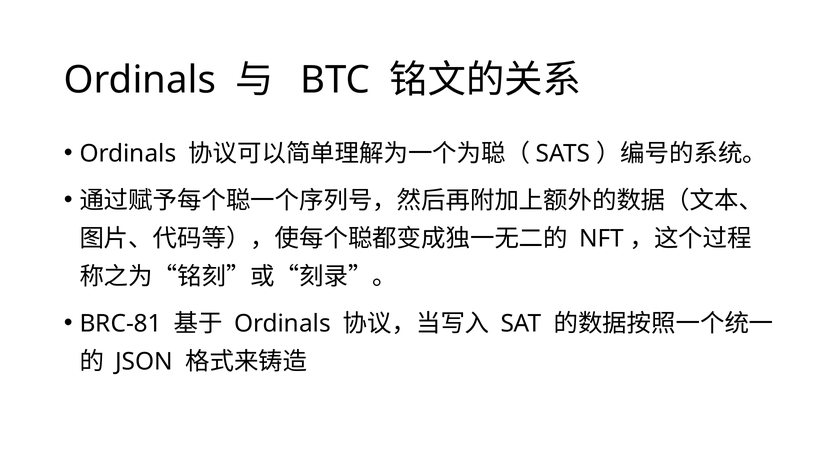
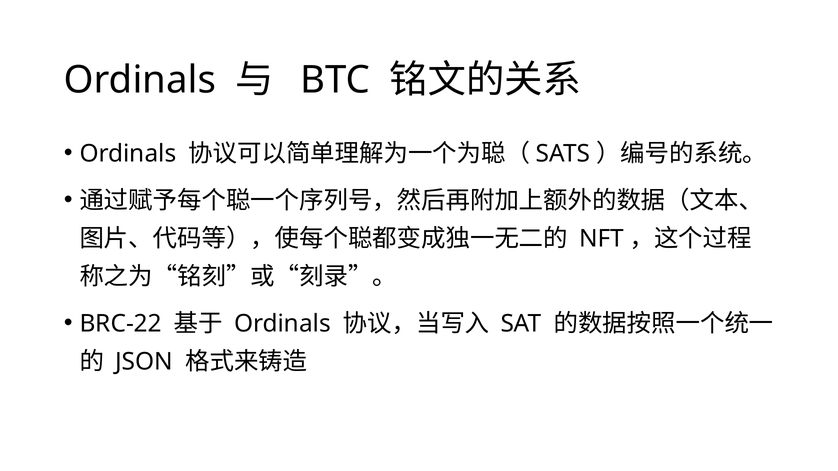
BRC-81: BRC-81 -> BRC-22
